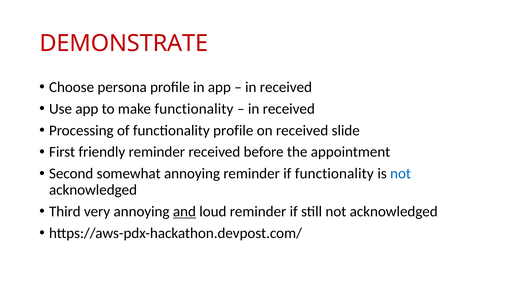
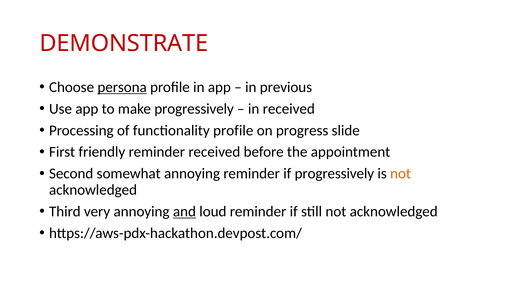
persona underline: none -> present
received at (286, 87): received -> previous
make functionality: functionality -> progressively
on received: received -> progress
if functionality: functionality -> progressively
not at (401, 174) colour: blue -> orange
